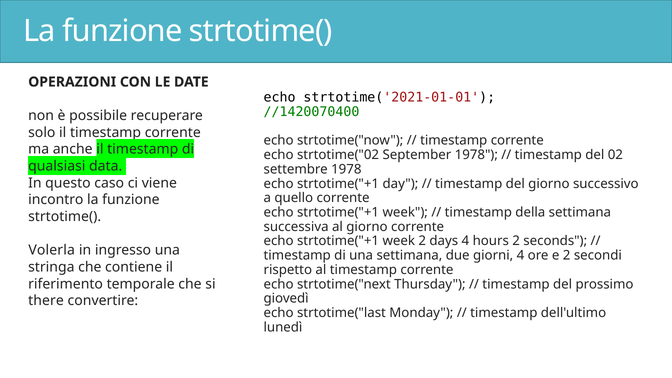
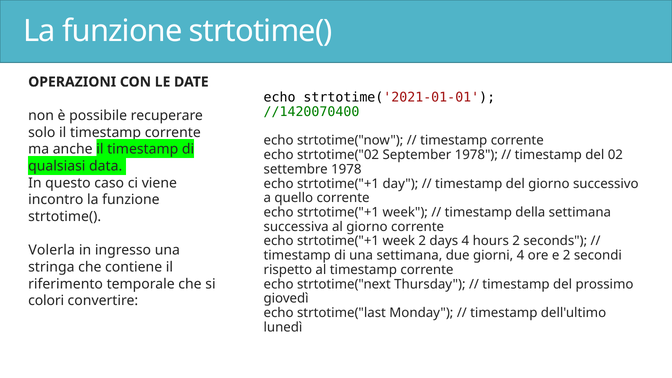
there: there -> colori
